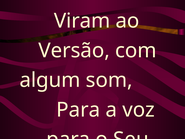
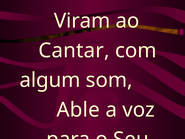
Versão: Versão -> Cantar
Para at (78, 110): Para -> Able
